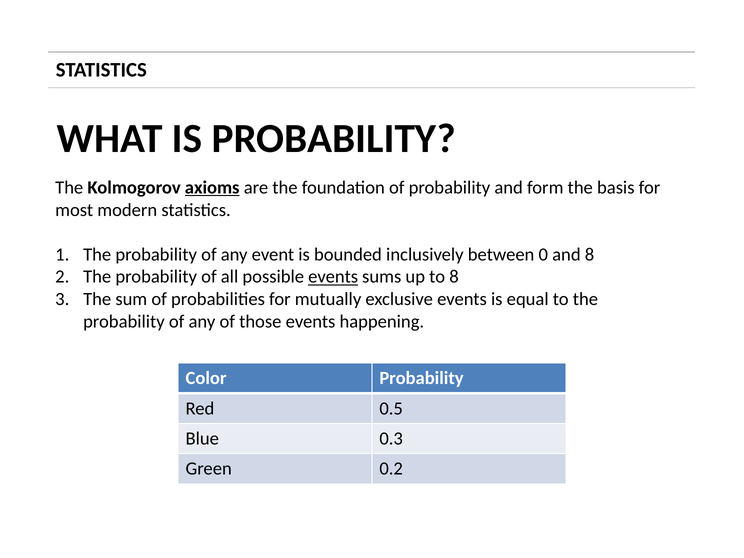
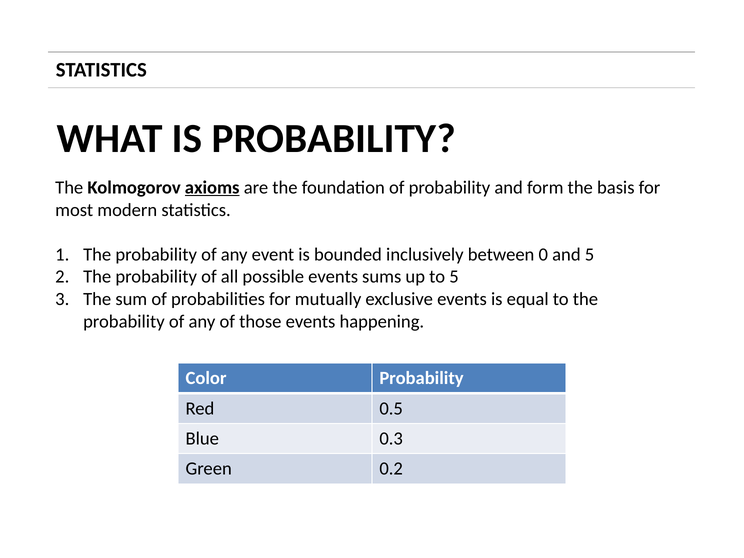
and 8: 8 -> 5
events at (333, 277) underline: present -> none
to 8: 8 -> 5
